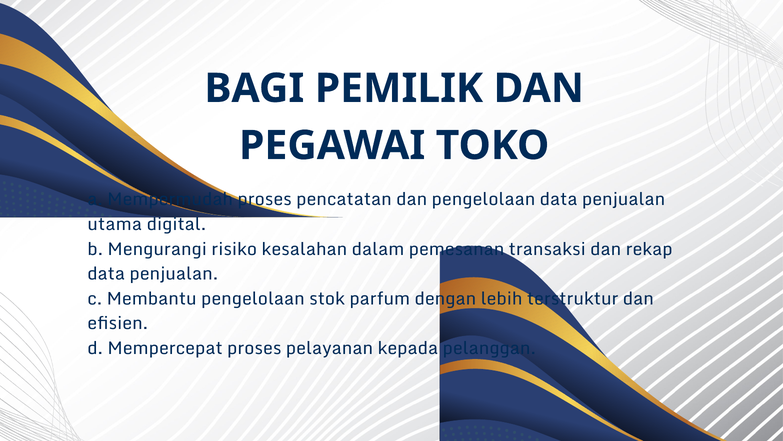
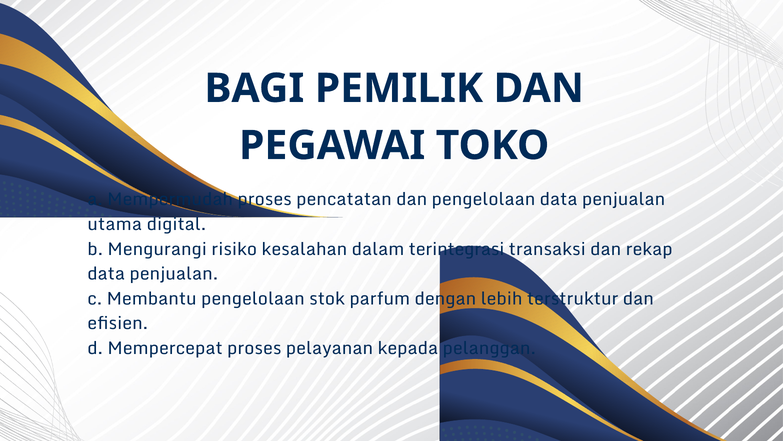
pemesanan: pemesanan -> terintegrasi
